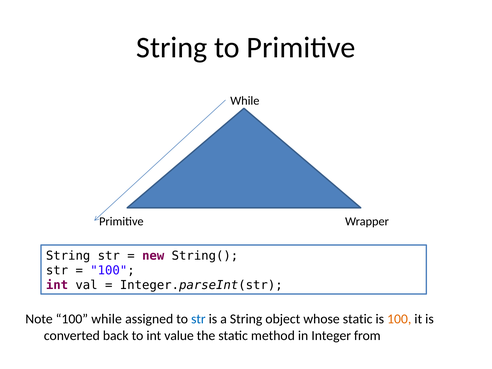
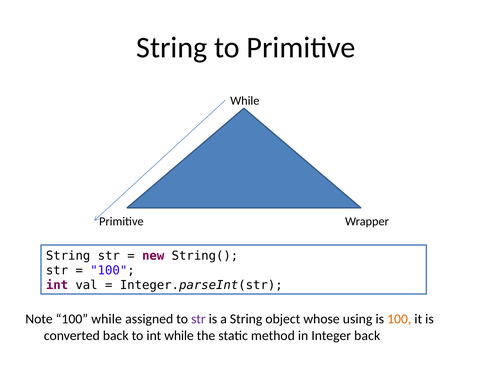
str at (198, 319) colour: blue -> purple
whose static: static -> using
int value: value -> while
Integer from: from -> back
